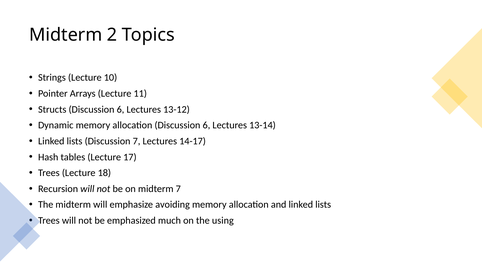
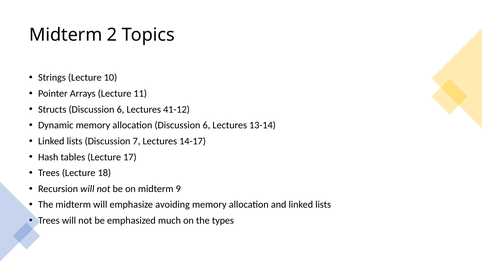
13-12: 13-12 -> 41-12
midterm 7: 7 -> 9
using: using -> types
